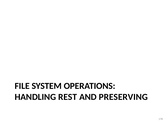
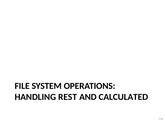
PRESERVING: PRESERVING -> CALCULATED
